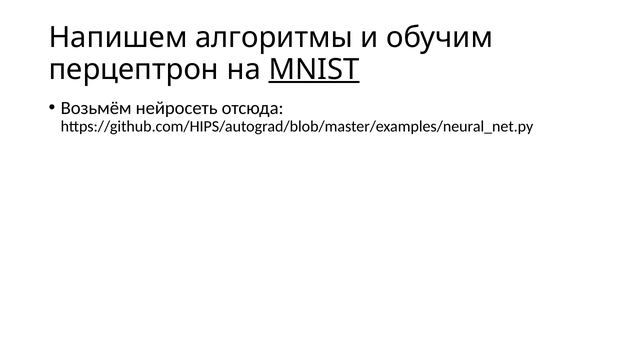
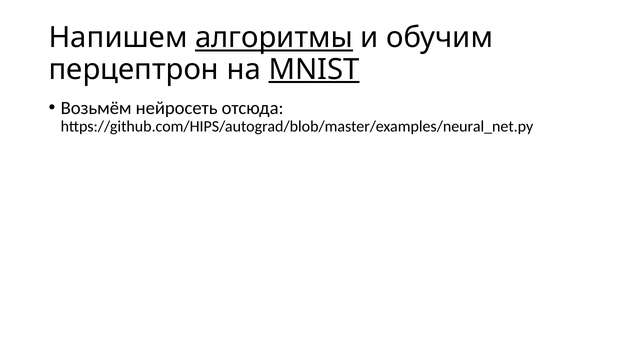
алгоритмы underline: none -> present
